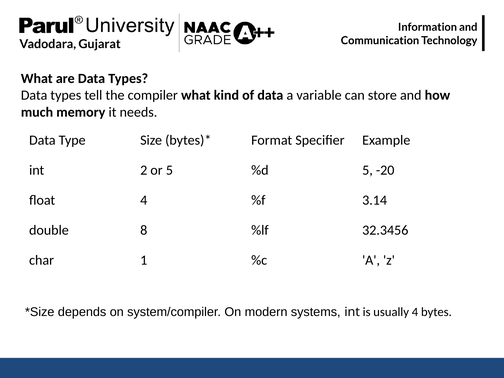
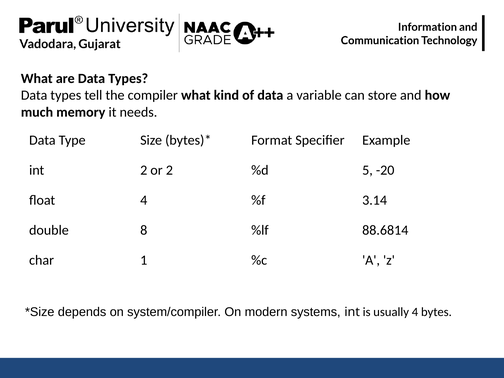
or 5: 5 -> 2
32.3456: 32.3456 -> 88.6814
